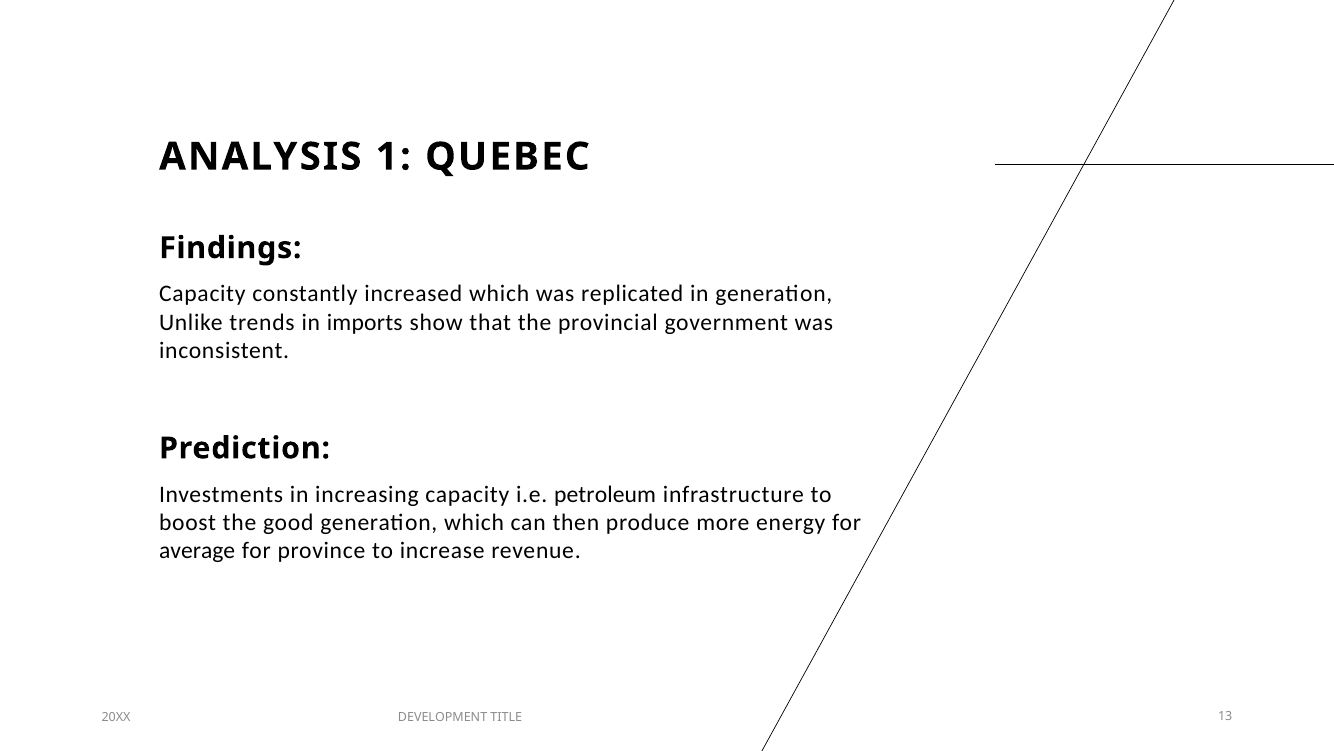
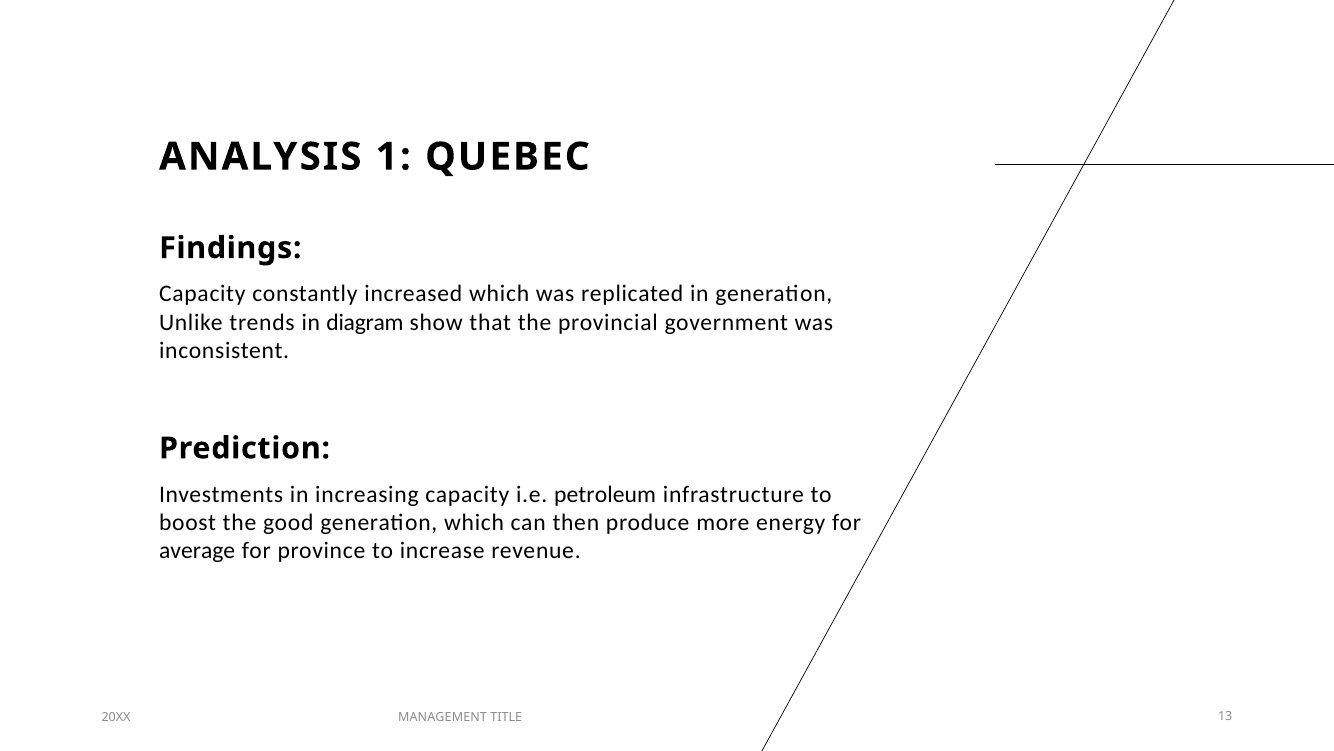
imports: imports -> diagram
DEVELOPMENT: DEVELOPMENT -> MANAGEMENT
